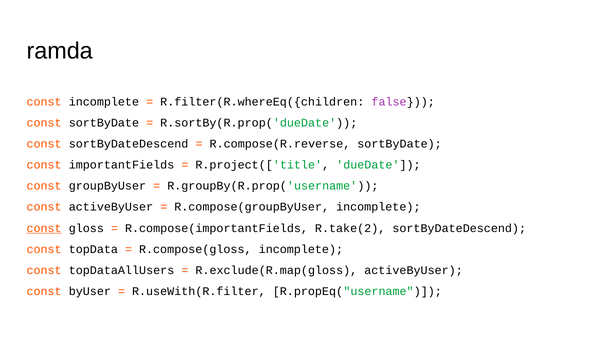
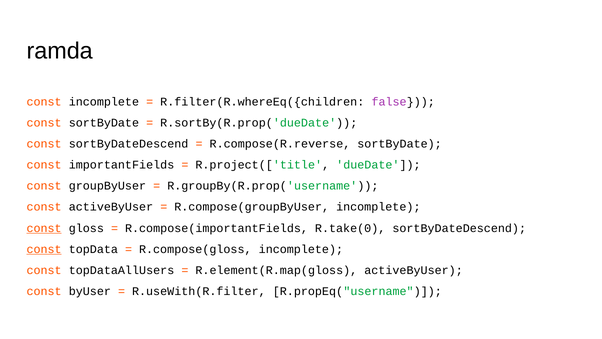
R.take(2: R.take(2 -> R.take(0
const at (44, 249) underline: none -> present
R.exclude(R.map(gloss: R.exclude(R.map(gloss -> R.element(R.map(gloss
